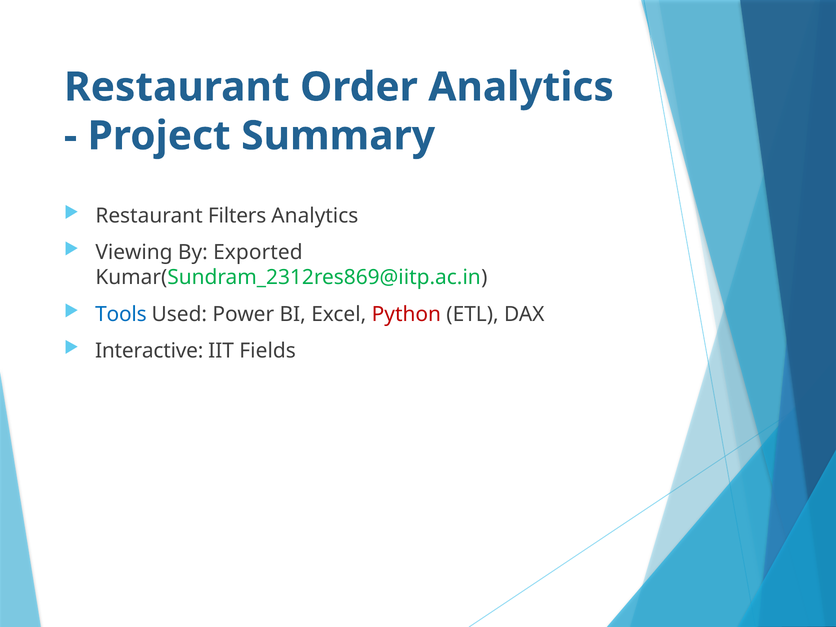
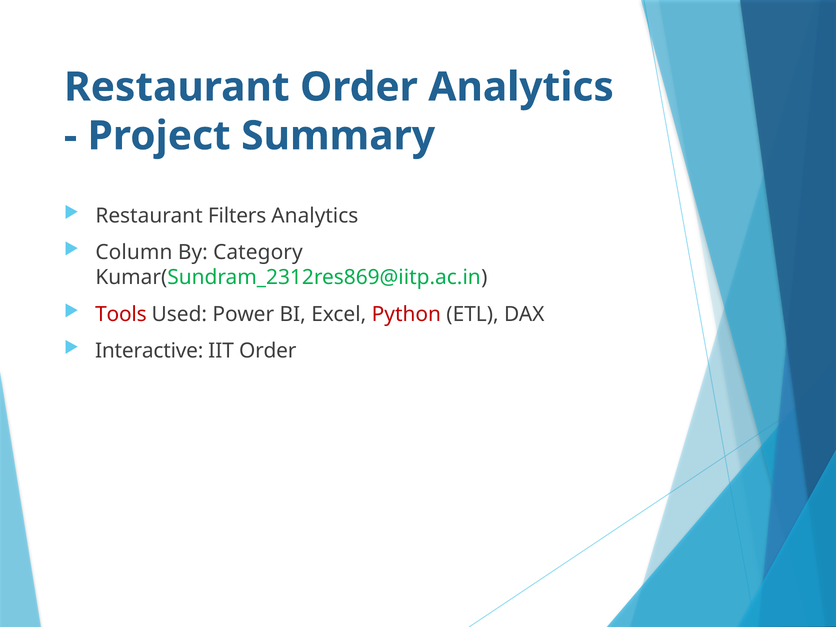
Viewing: Viewing -> Column
Exported: Exported -> Category
Tools colour: blue -> red
IIT Fields: Fields -> Order
